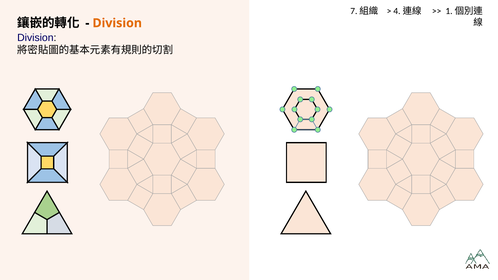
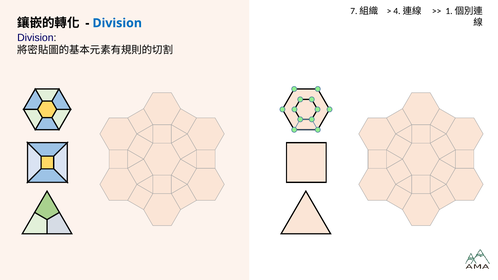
Division at (117, 23) colour: orange -> blue
